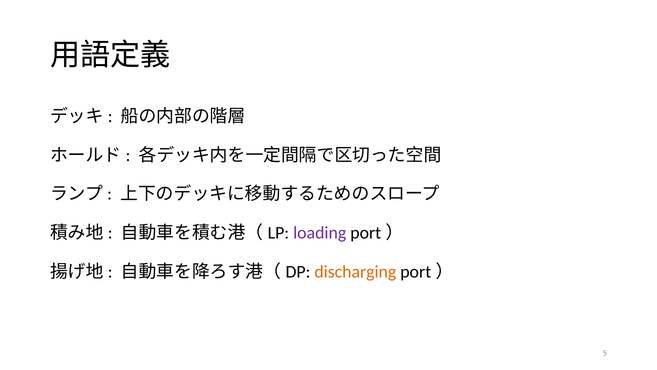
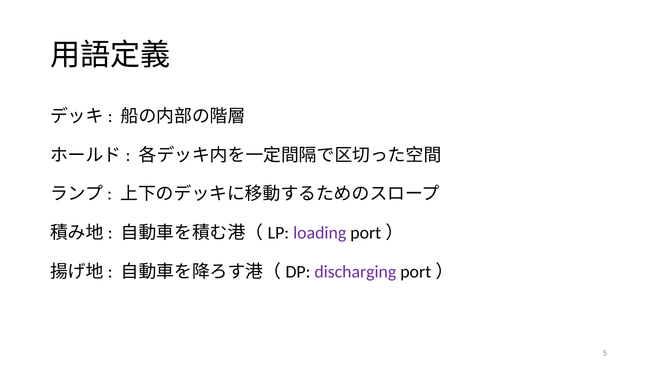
discharging colour: orange -> purple
